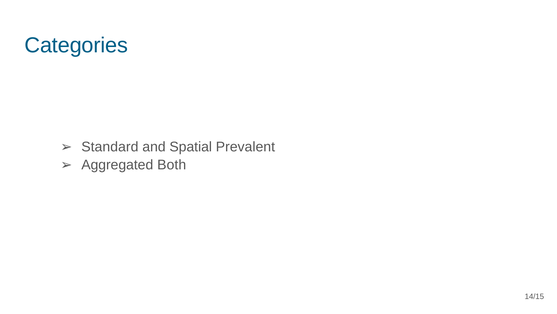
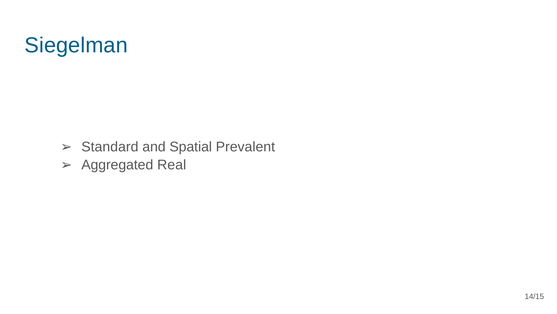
Categories: Categories -> Siegelman
Both: Both -> Real
